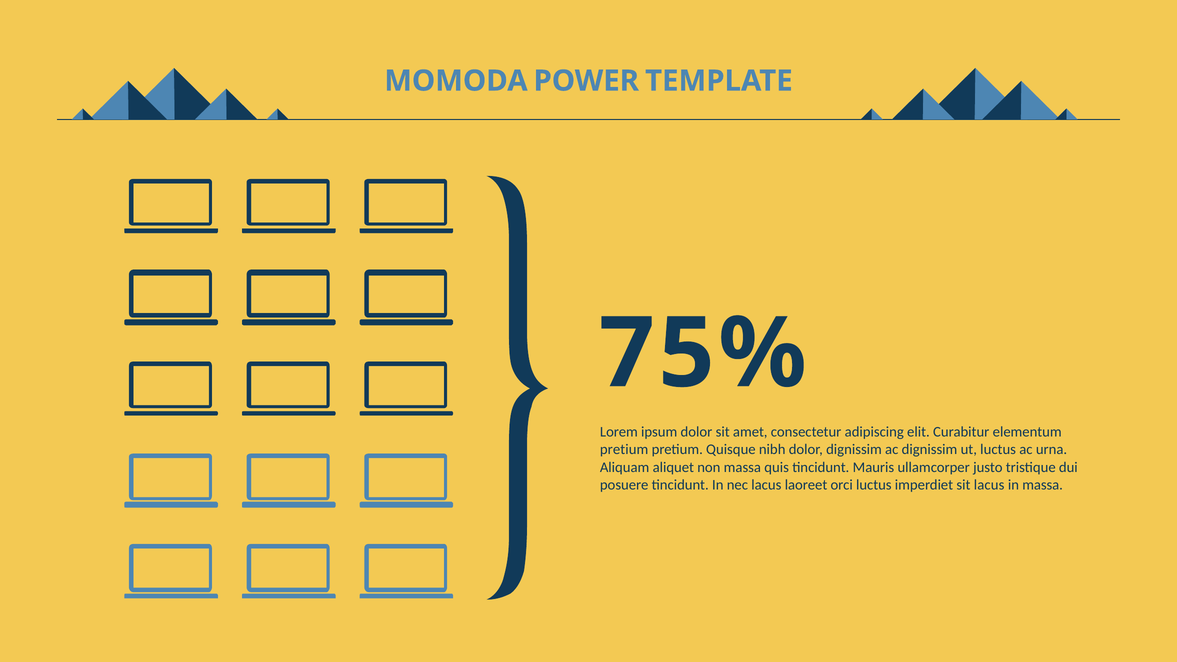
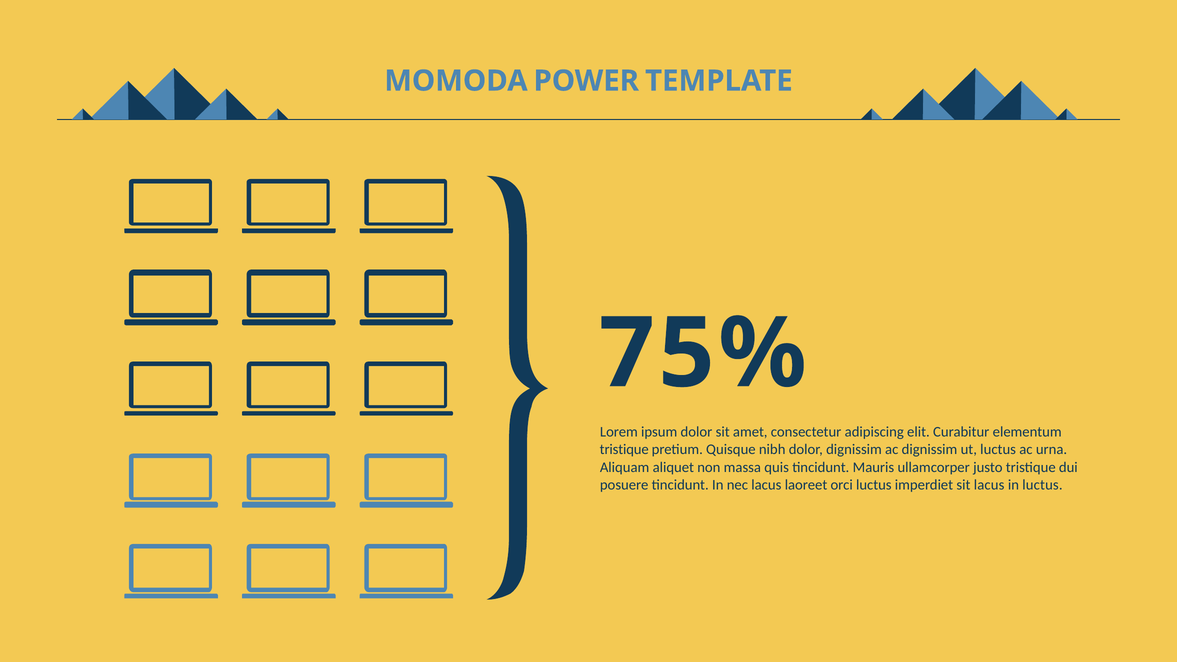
pretium at (624, 450): pretium -> tristique
in massa: massa -> luctus
